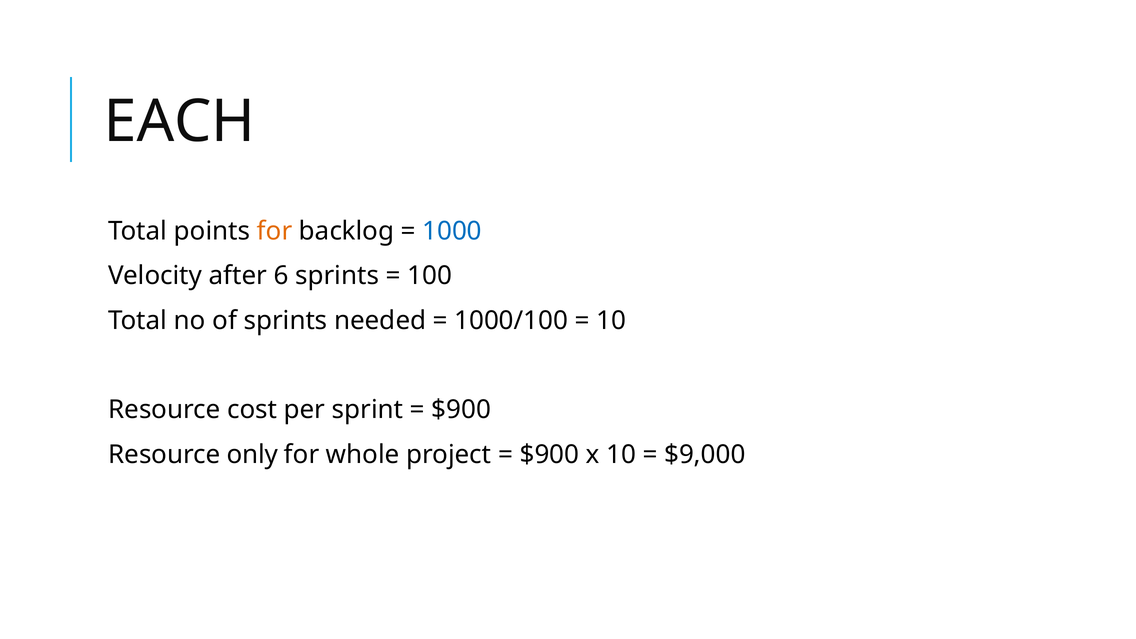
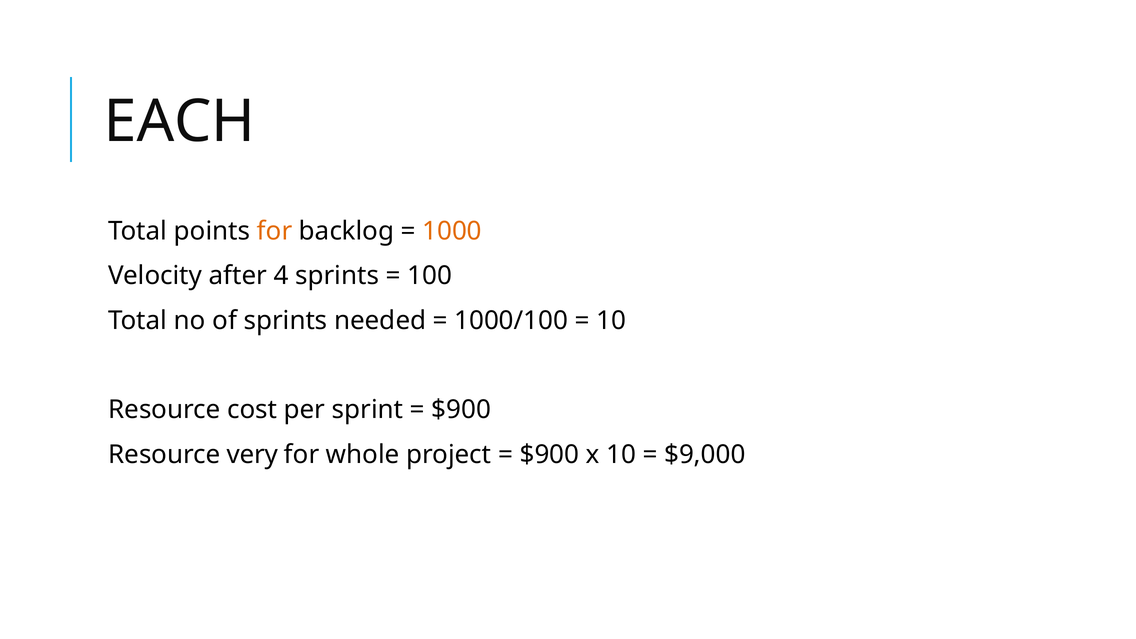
1000 colour: blue -> orange
6: 6 -> 4
only: only -> very
